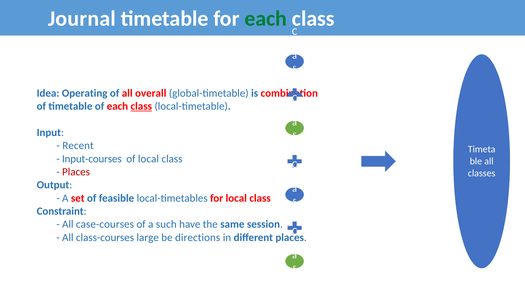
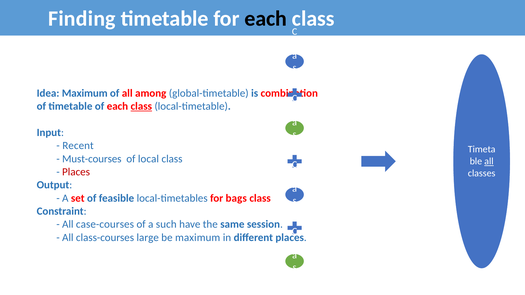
Journal: Journal -> Finding
each at (266, 19) colour: green -> black
Idea Operating: Operating -> Maximum
overall: overall -> among
Input-courses: Input-courses -> Must-courses
all at (489, 162) underline: none -> present
for local: local -> bags
be directions: directions -> maximum
